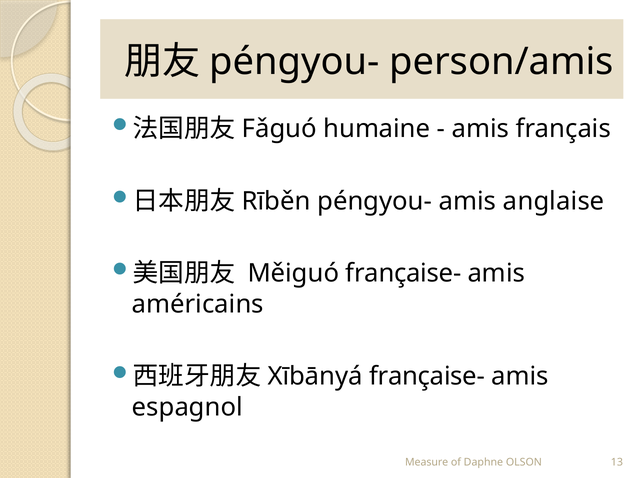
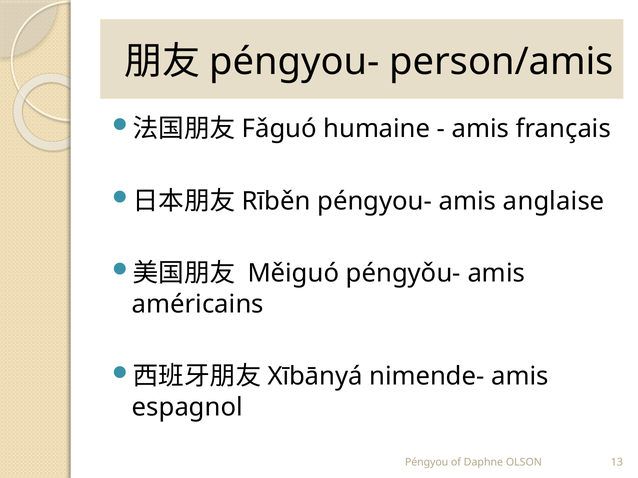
Měiguó française-: française- -> péngyǒu-
française- at (427, 377): française- -> nimende-
Measure: Measure -> Péngyou
